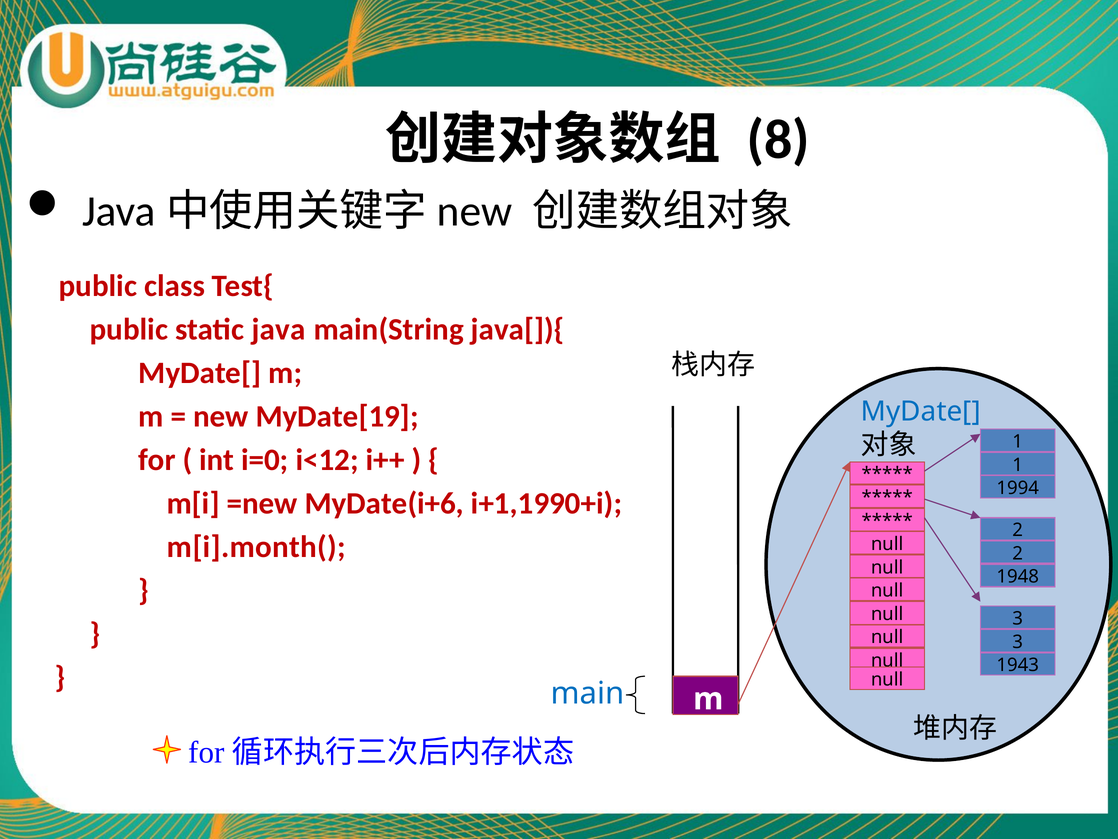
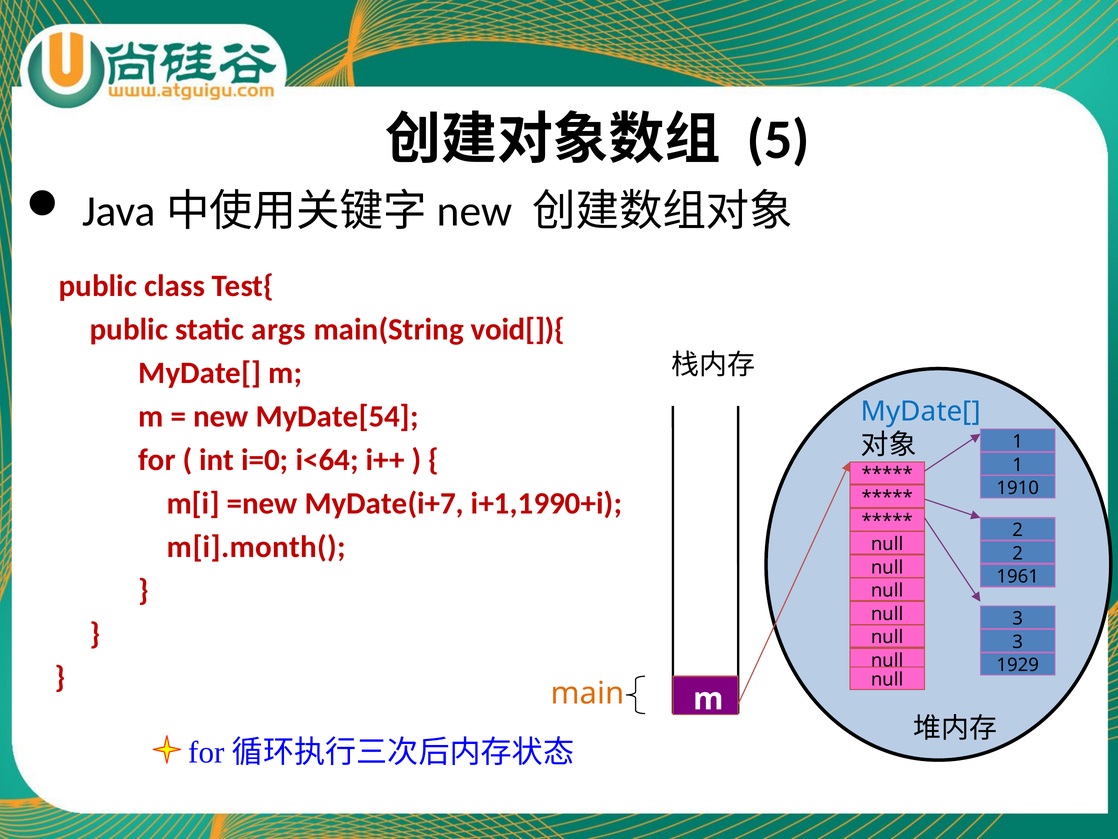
8: 8 -> 5
java: java -> args
java[]){: java[]){ -> void[]){
MyDate[19: MyDate[19 -> MyDate[54
i<12: i<12 -> i<64
1994: 1994 -> 1910
MyDate(i+6: MyDate(i+6 -> MyDate(i+7
1948: 1948 -> 1961
1943: 1943 -> 1929
main colour: blue -> orange
